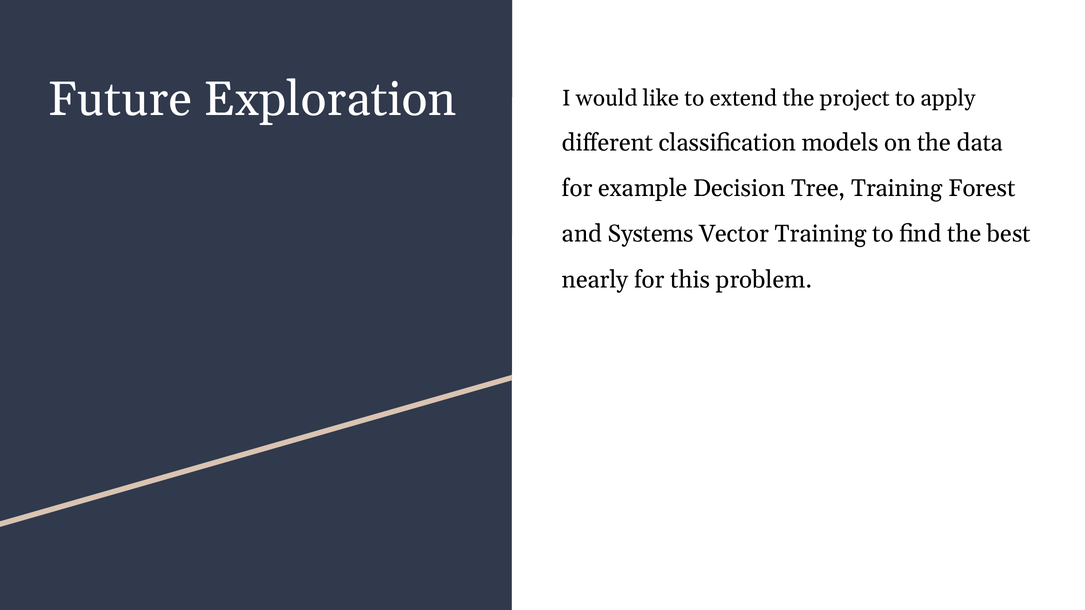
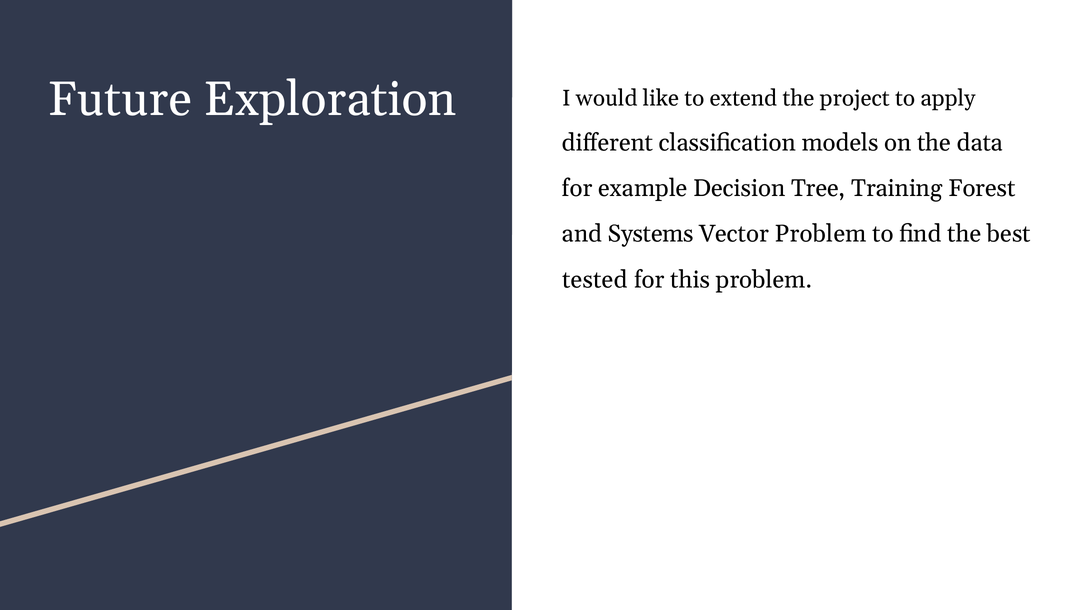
Vector Training: Training -> Problem
nearly: nearly -> tested
